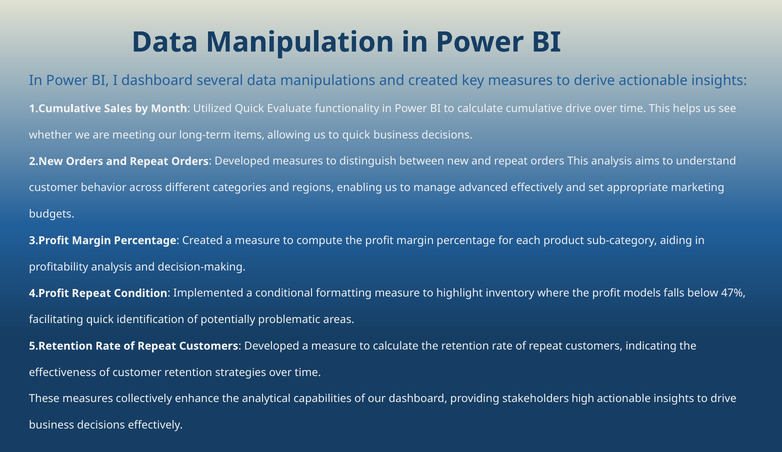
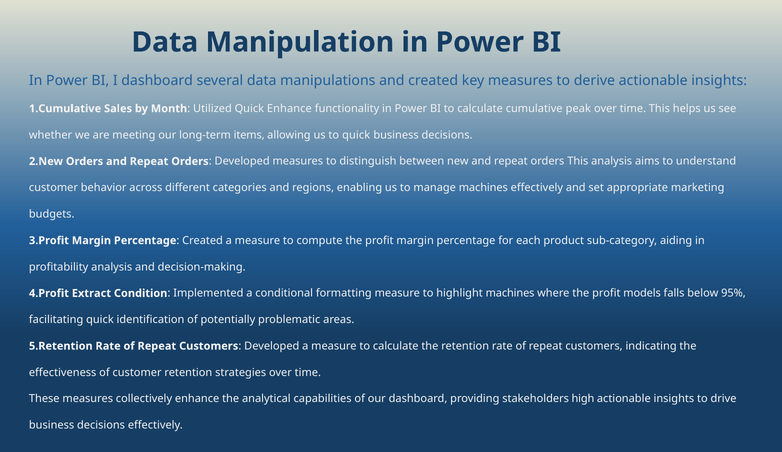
Quick Evaluate: Evaluate -> Enhance
cumulative drive: drive -> peak
manage advanced: advanced -> machines
Repeat at (91, 293): Repeat -> Extract
highlight inventory: inventory -> machines
47%: 47% -> 95%
